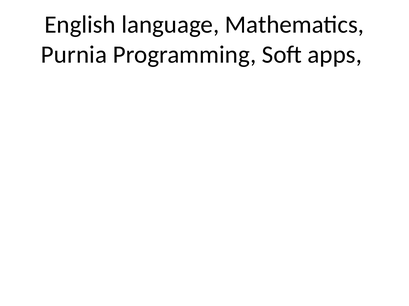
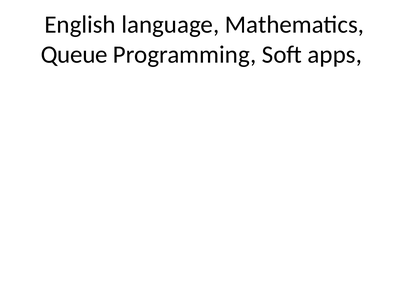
Purnia: Purnia -> Queue
